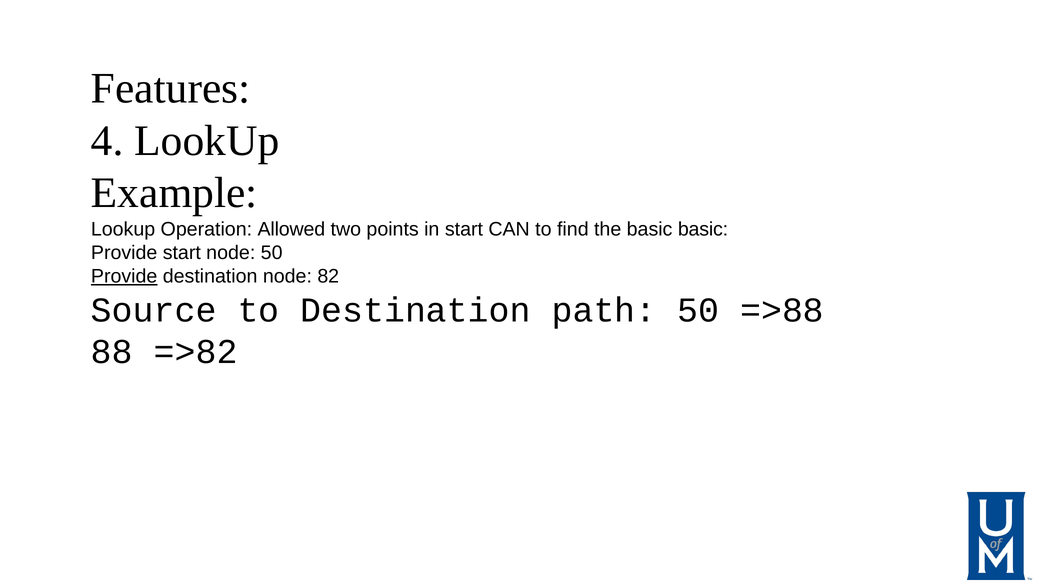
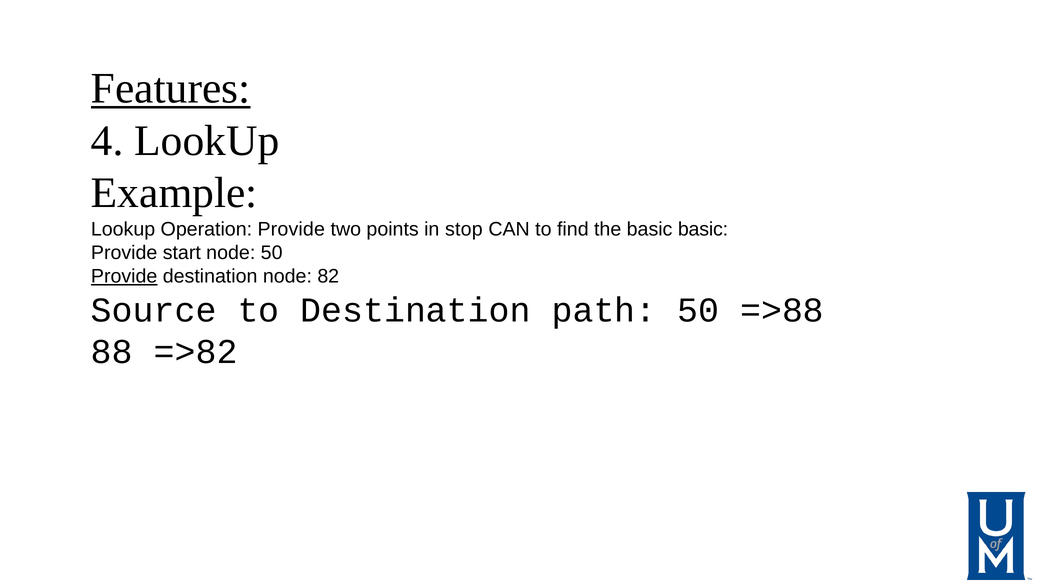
Features underline: none -> present
Operation Allowed: Allowed -> Provide
in start: start -> stop
